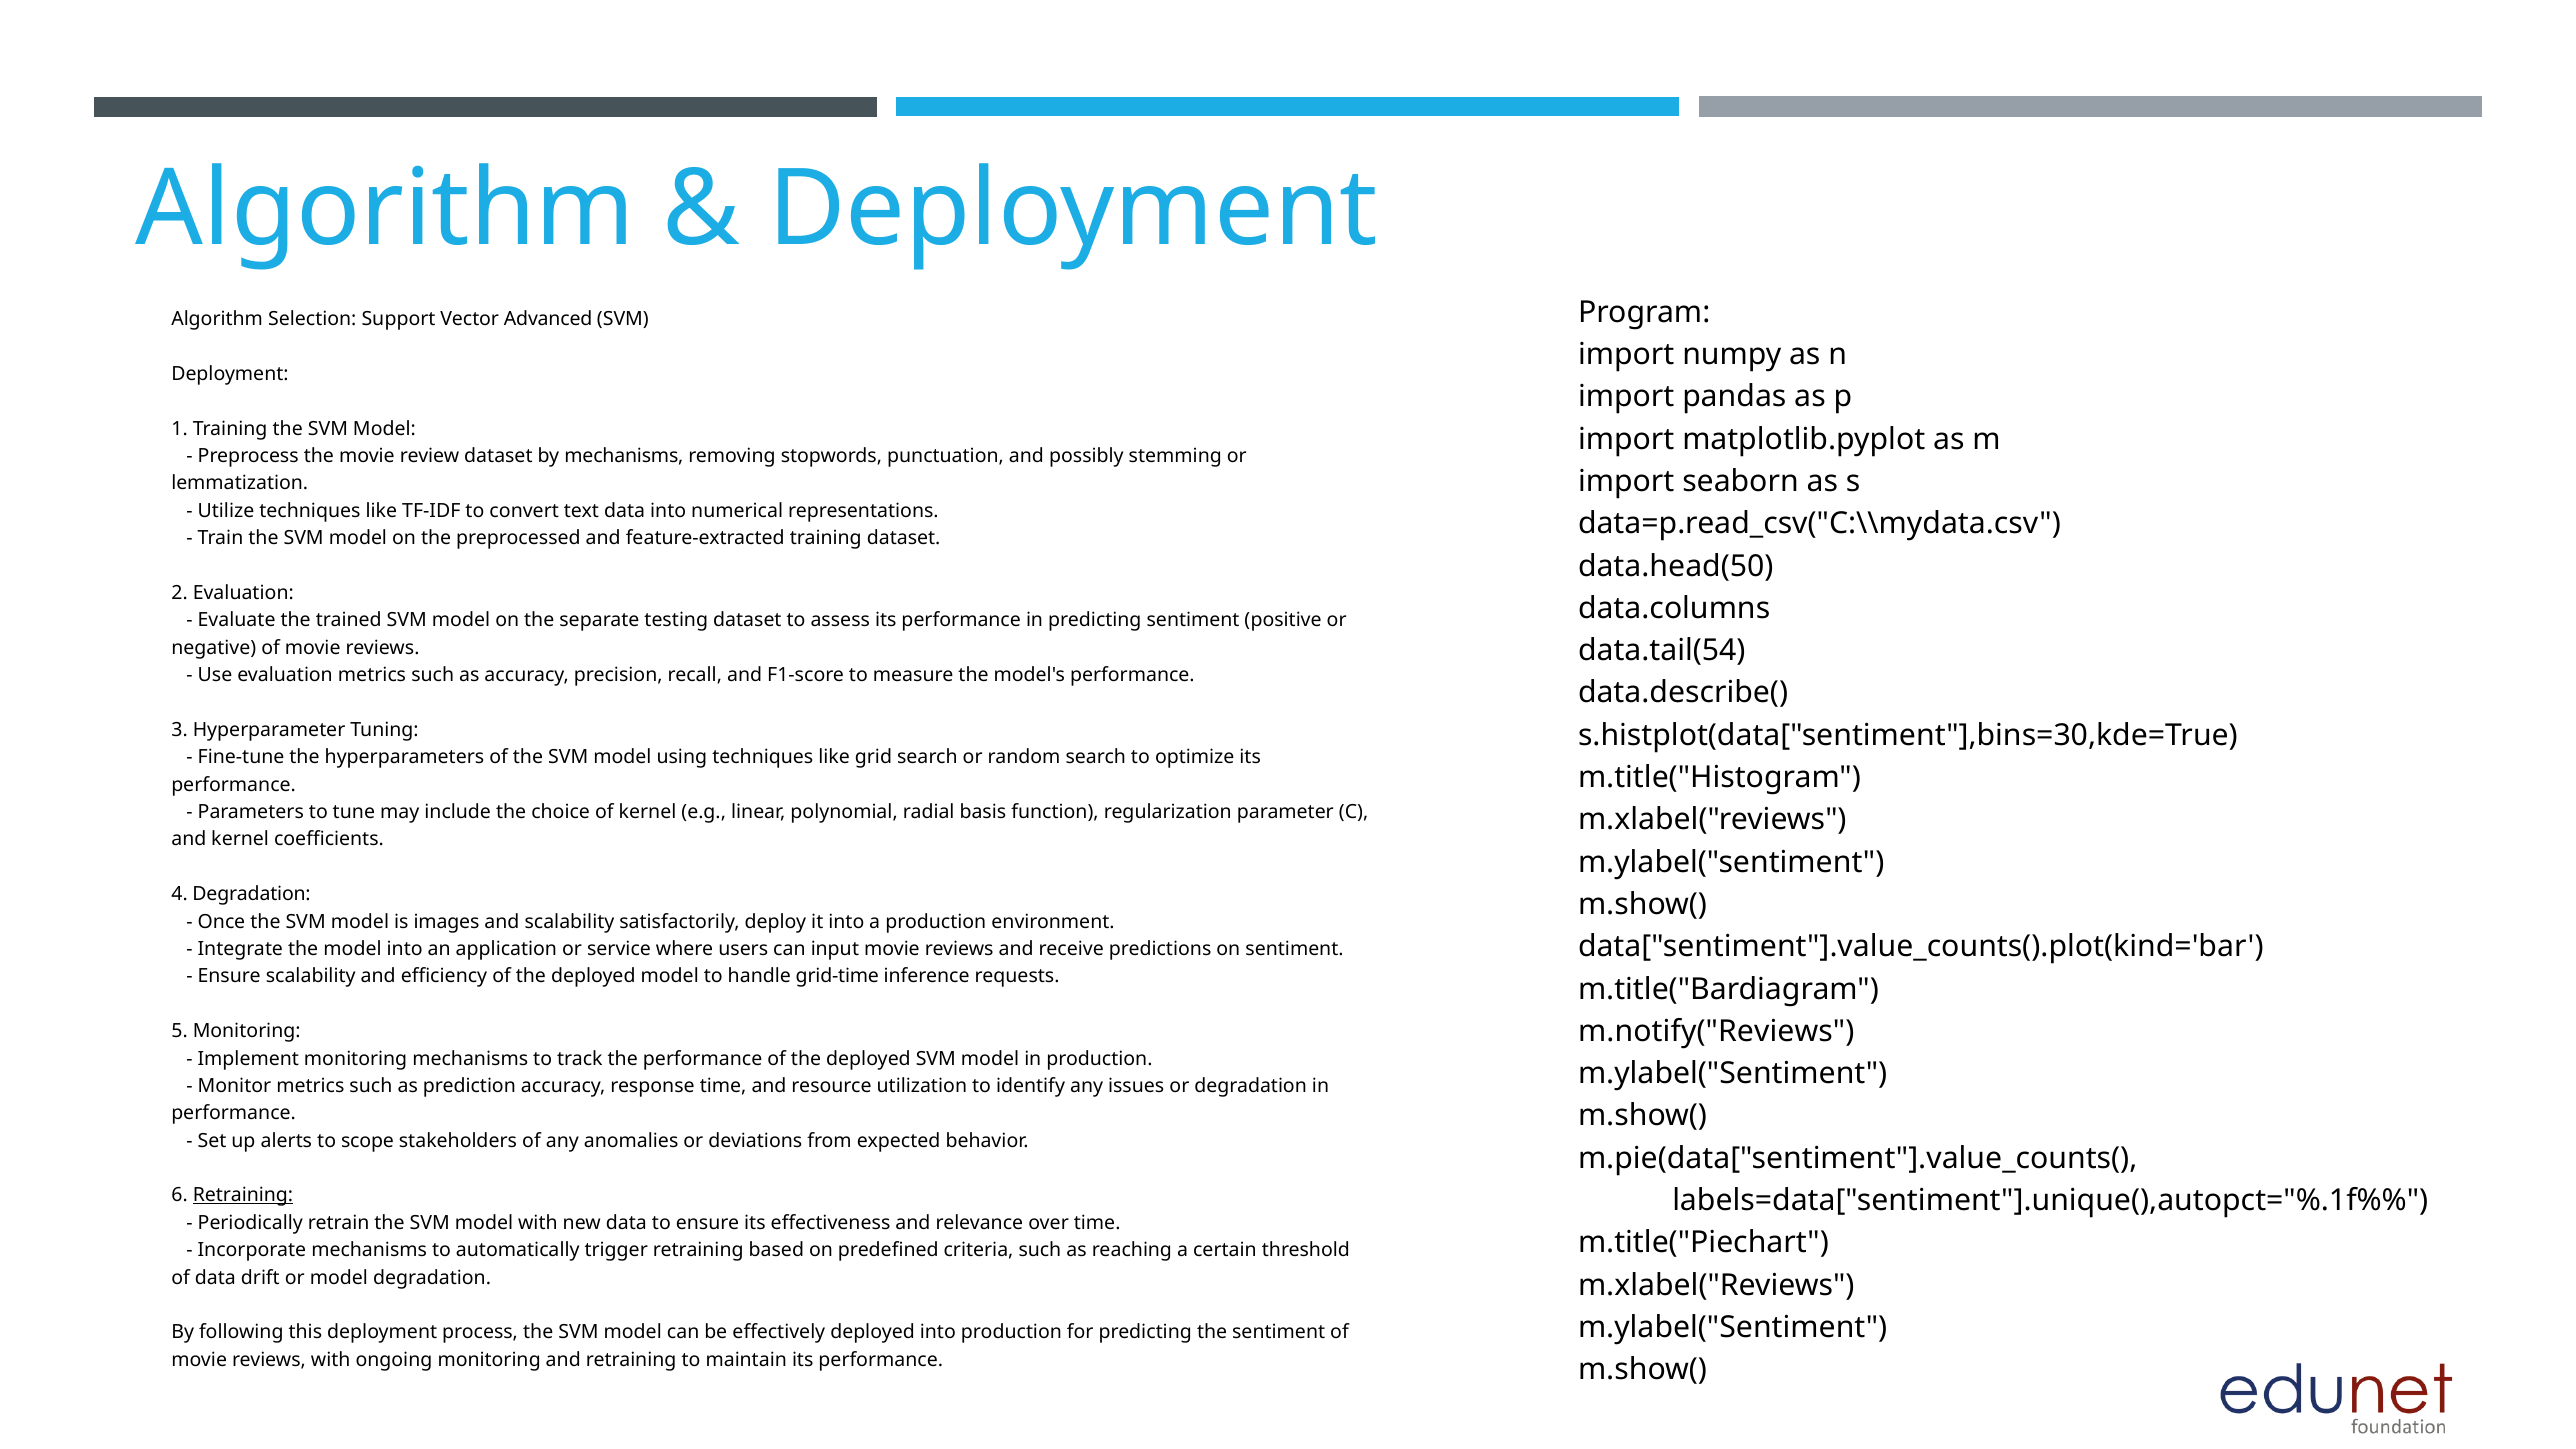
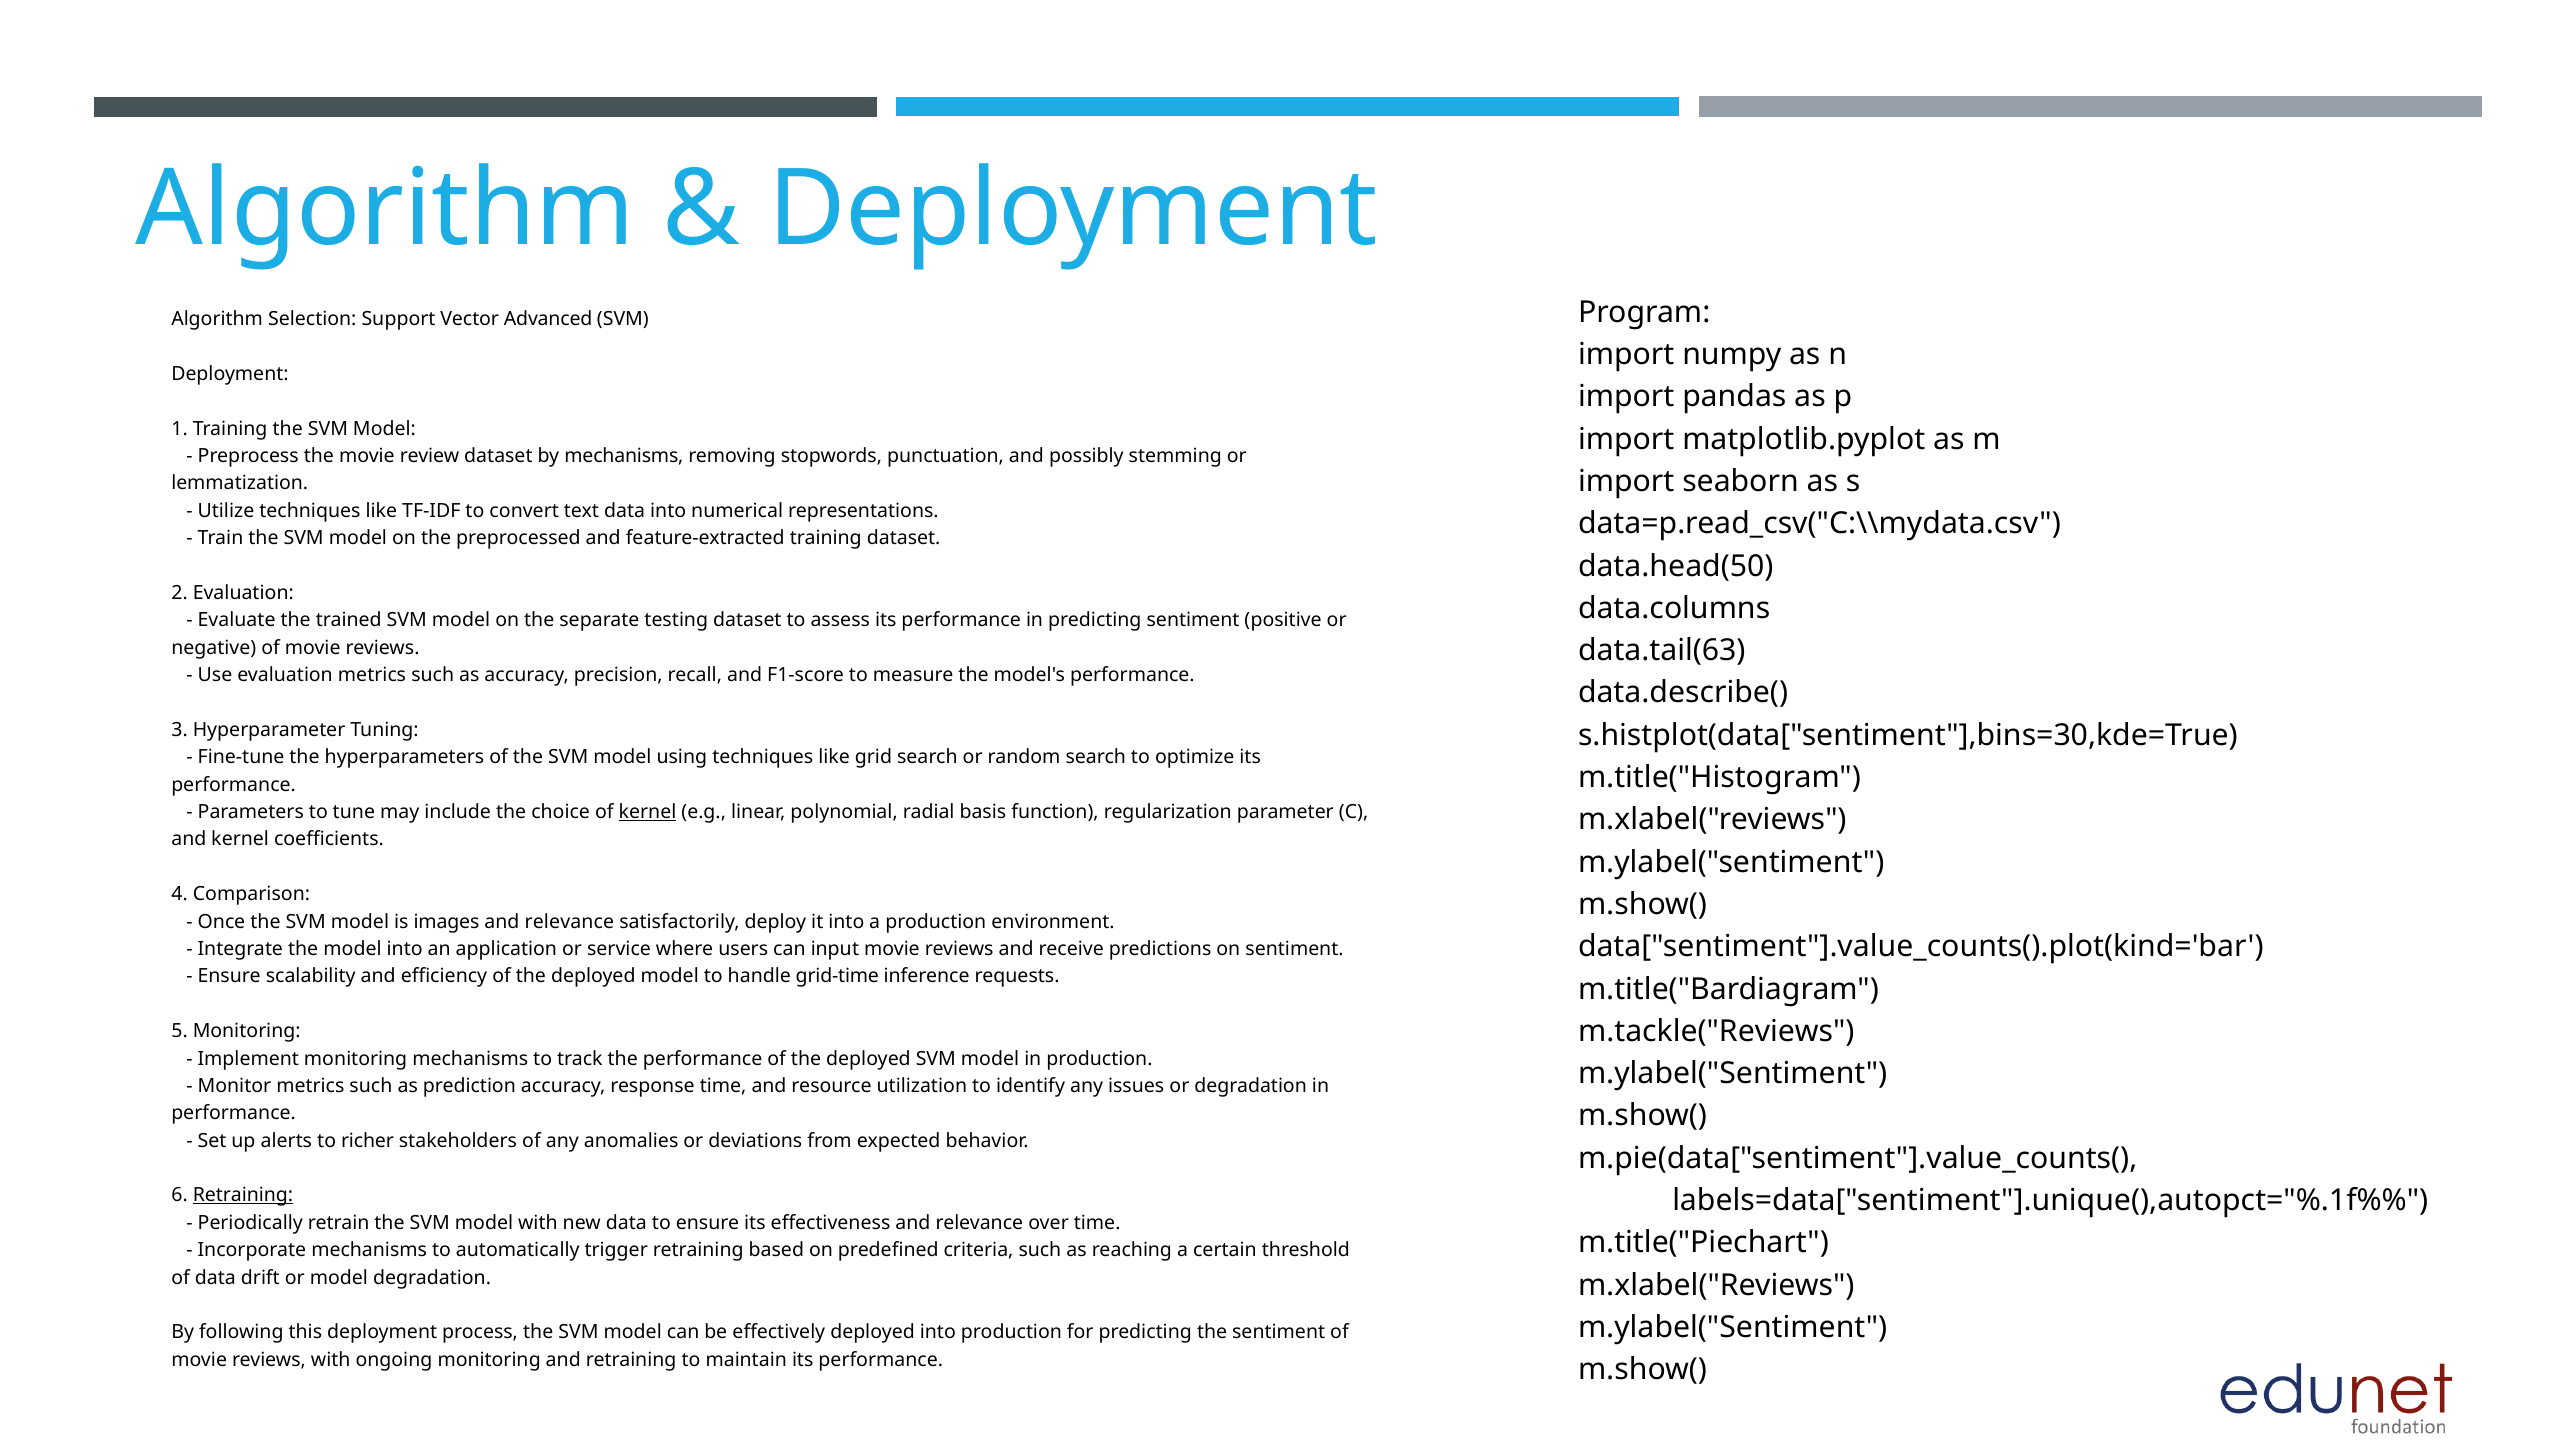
data.tail(54: data.tail(54 -> data.tail(63
kernel at (647, 812) underline: none -> present
4 Degradation: Degradation -> Comparison
scalability at (569, 922): scalability -> relevance
m.notify("Reviews: m.notify("Reviews -> m.tackle("Reviews
scope: scope -> richer
